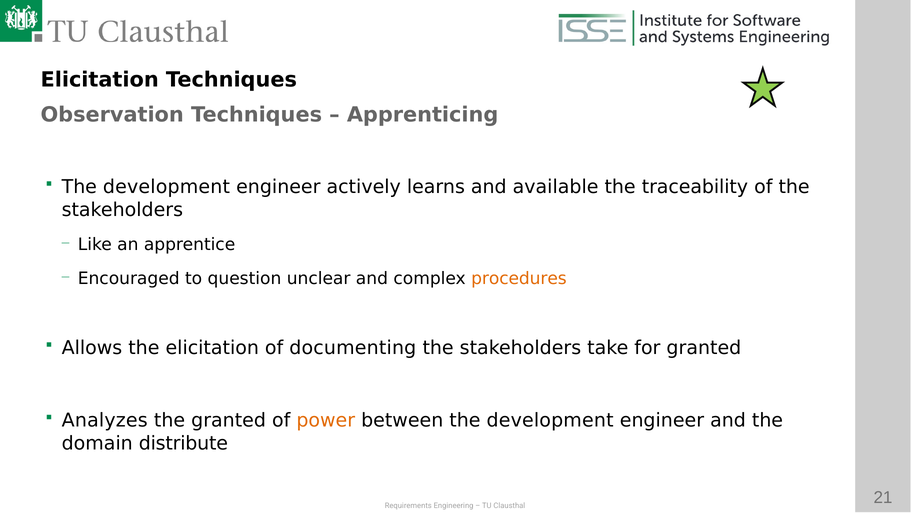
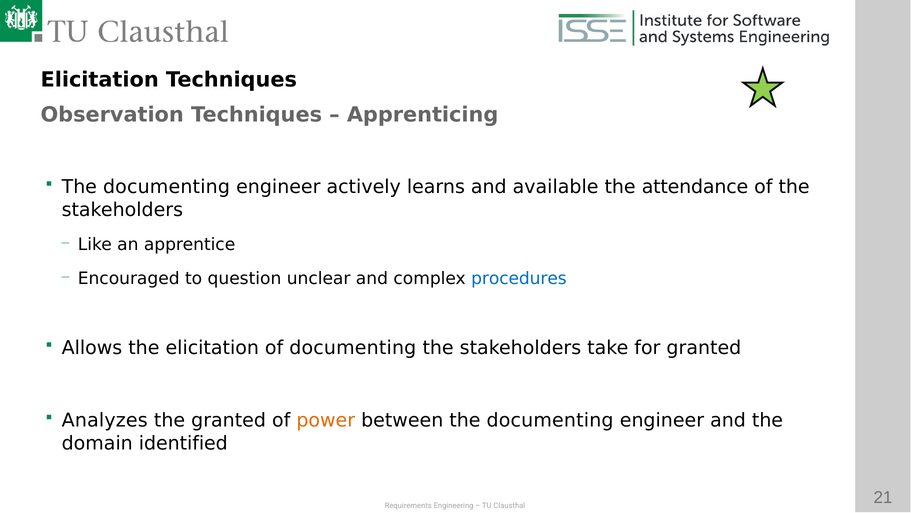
development at (166, 187): development -> documenting
traceability: traceability -> attendance
procedures colour: orange -> blue
between the development: development -> documenting
distribute: distribute -> identified
